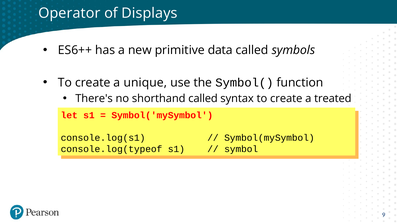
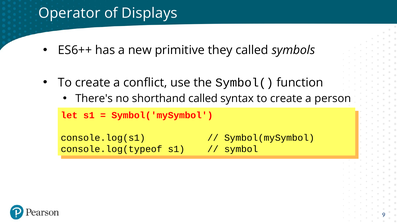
data: data -> they
unique: unique -> conflict
treated: treated -> person
